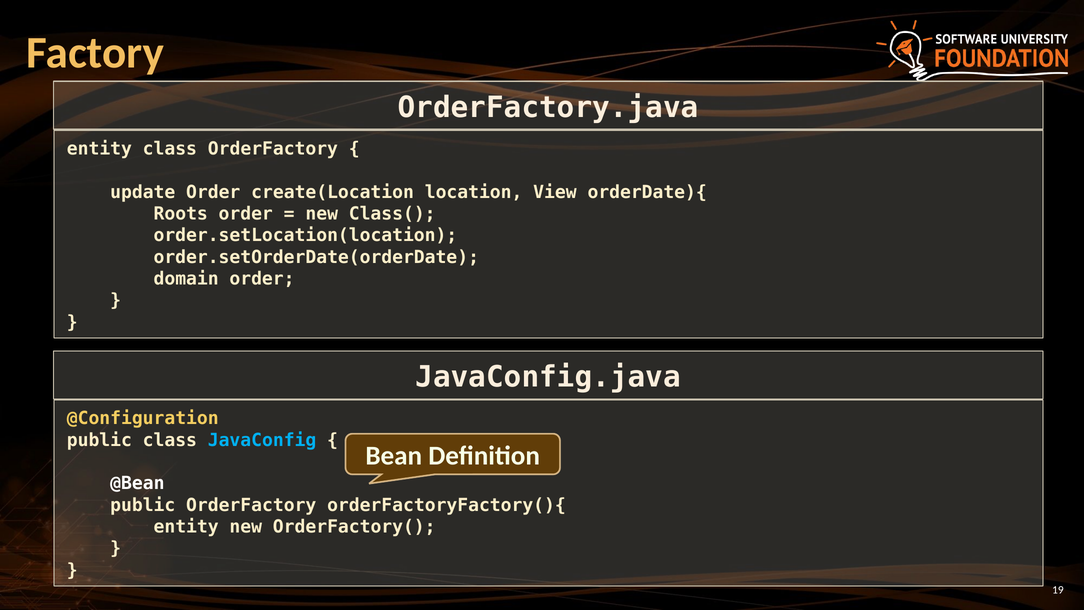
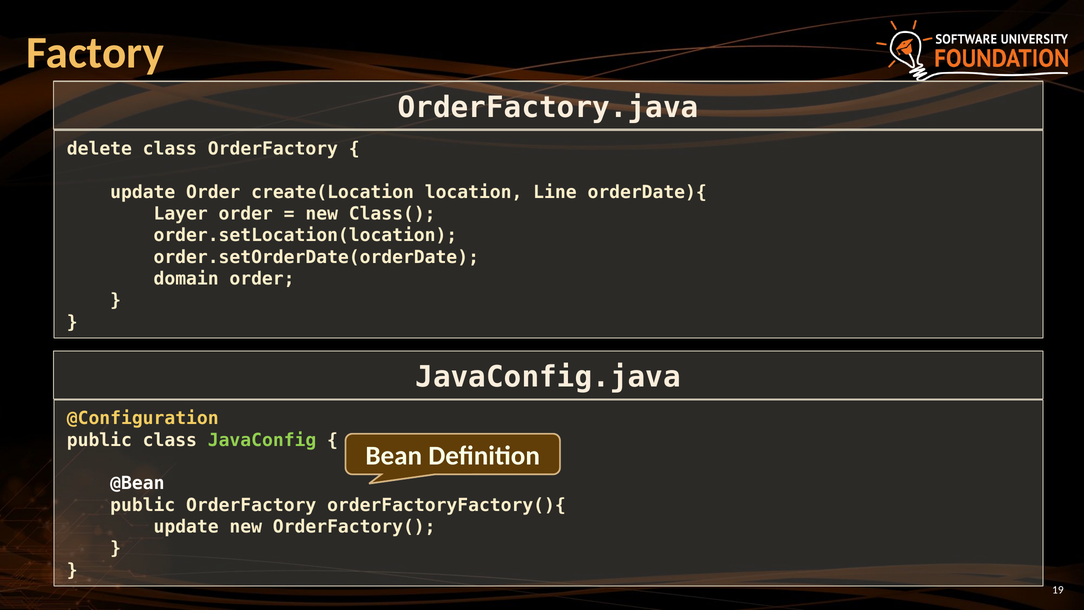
entity at (99, 149): entity -> delete
View: View -> Line
Roots: Roots -> Layer
JavaConfig colour: light blue -> light green
entity at (186, 527): entity -> update
